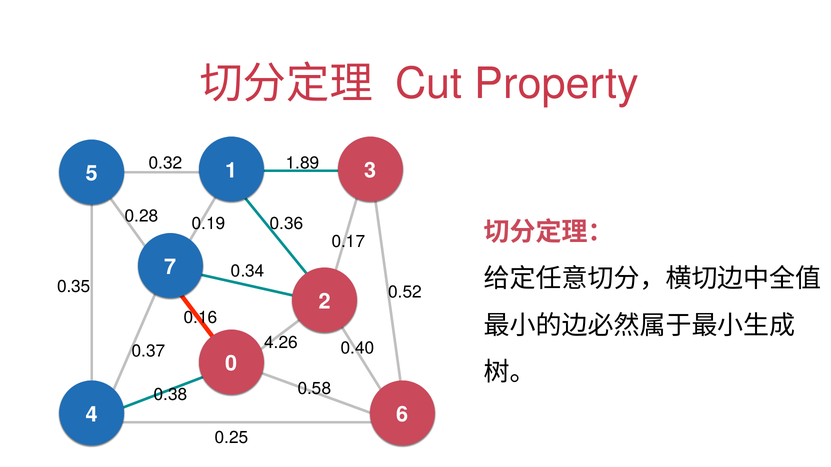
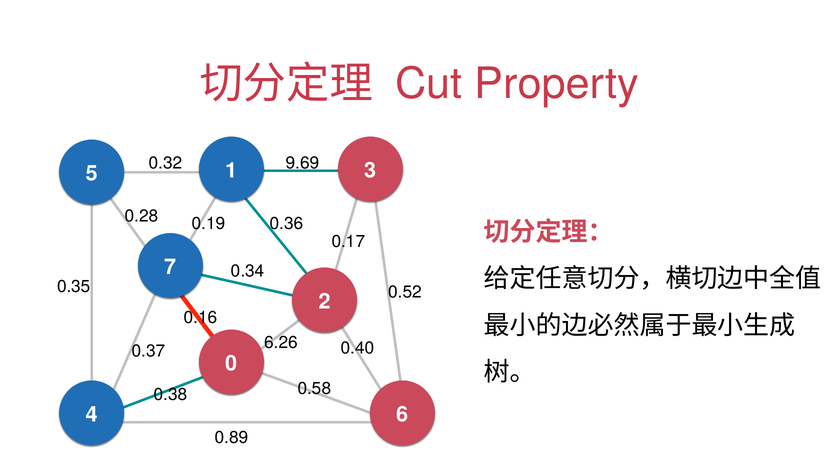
1.89: 1.89 -> 9.69
4.26: 4.26 -> 6.26
0.25: 0.25 -> 0.89
